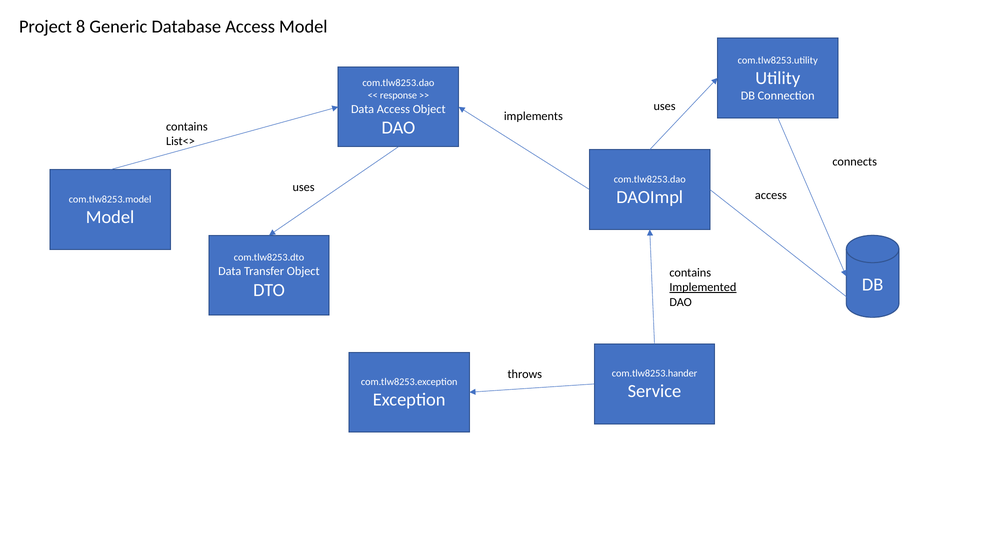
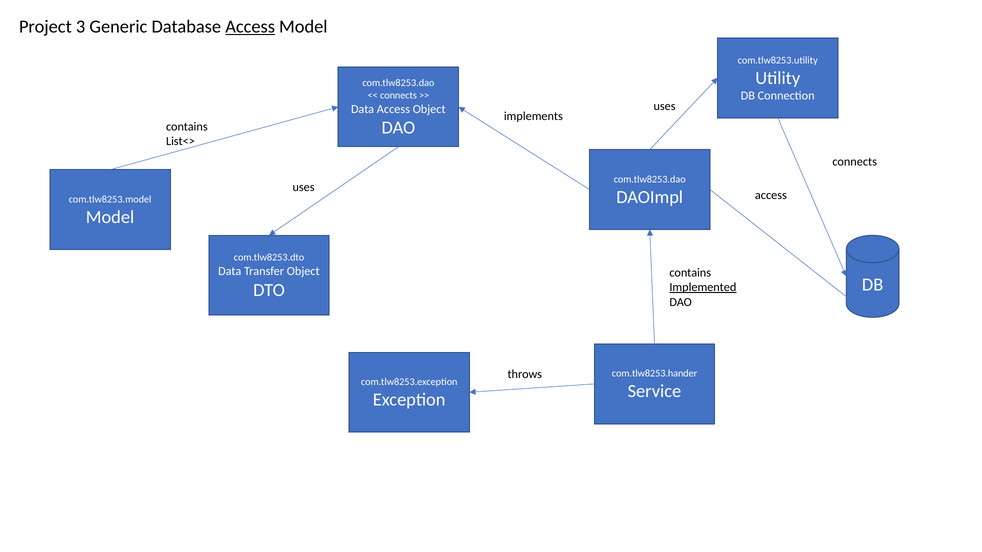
8: 8 -> 3
Access at (250, 27) underline: none -> present
response at (398, 95): response -> connects
